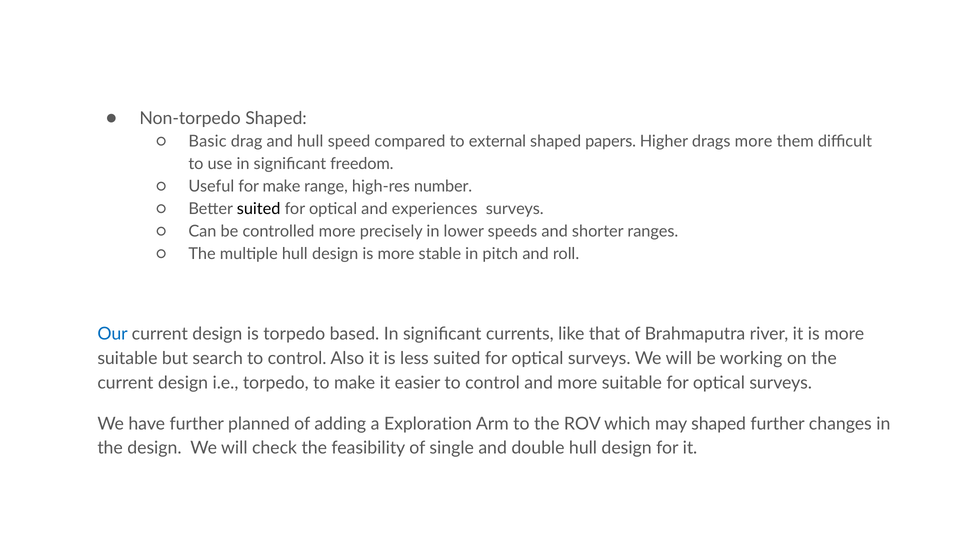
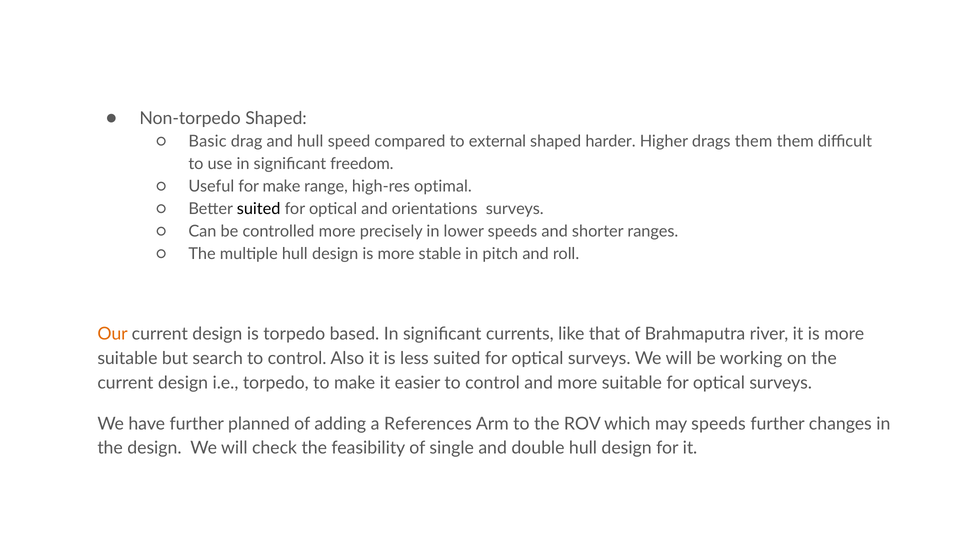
papers: papers -> harder
drags more: more -> them
number: number -> optimal
experiences: experiences -> orientations
Our colour: blue -> orange
Exploration: Exploration -> References
may shaped: shaped -> speeds
